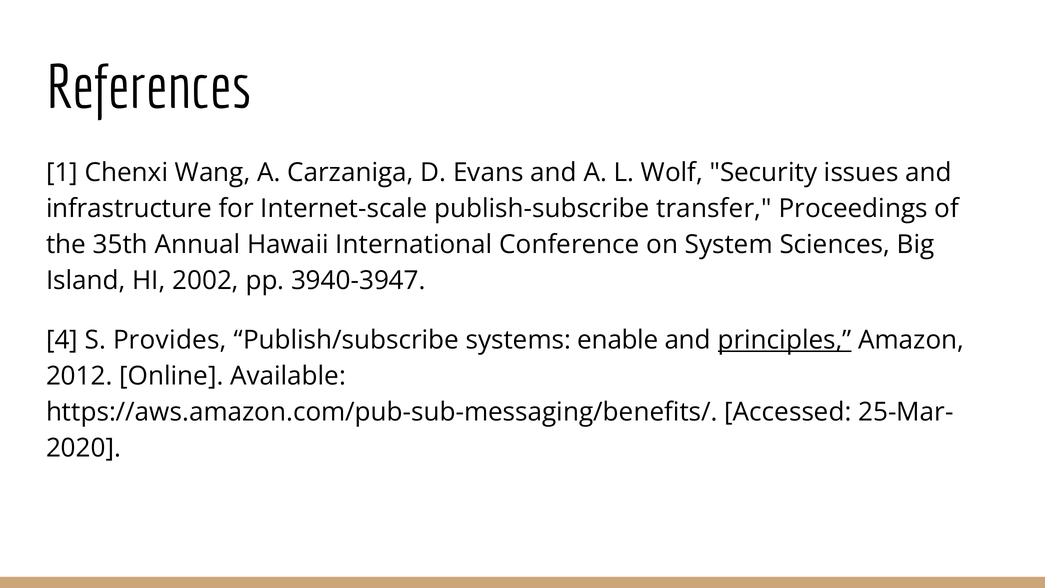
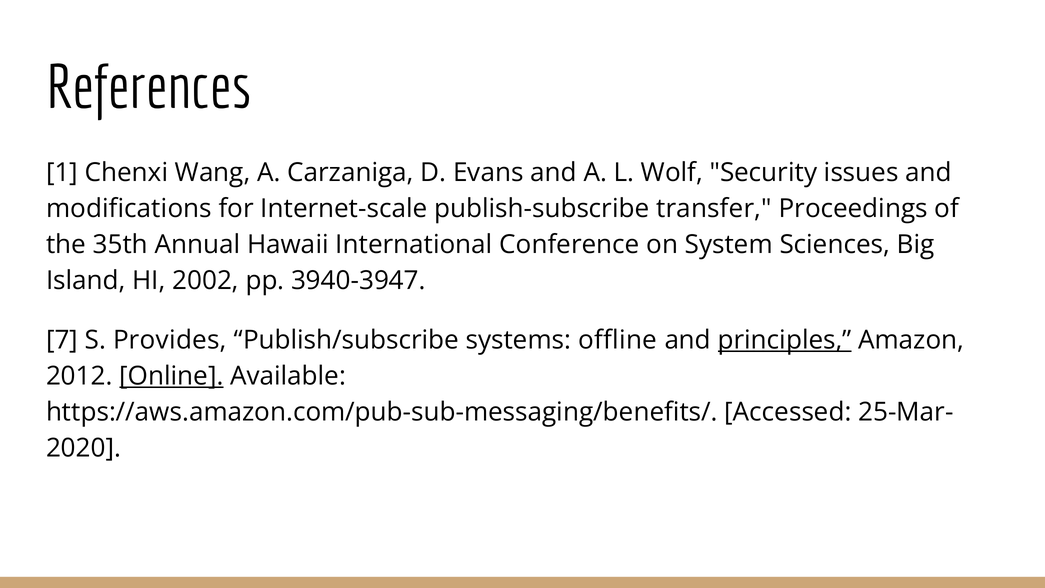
infrastructure: infrastructure -> modifications
4: 4 -> 7
enable: enable -> offline
Online underline: none -> present
